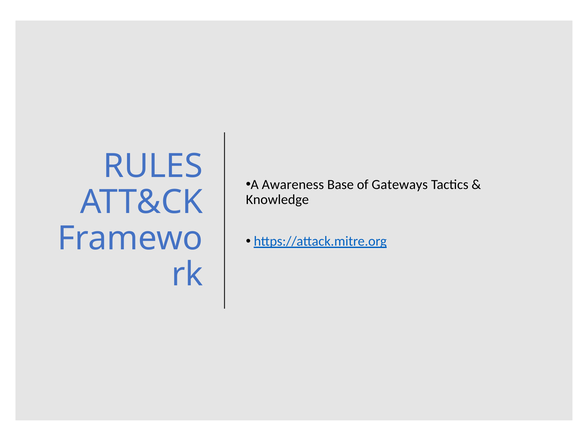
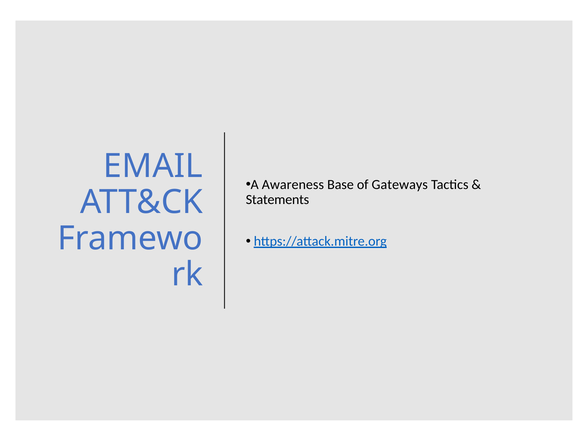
RULES: RULES -> EMAIL
Knowledge: Knowledge -> Statements
